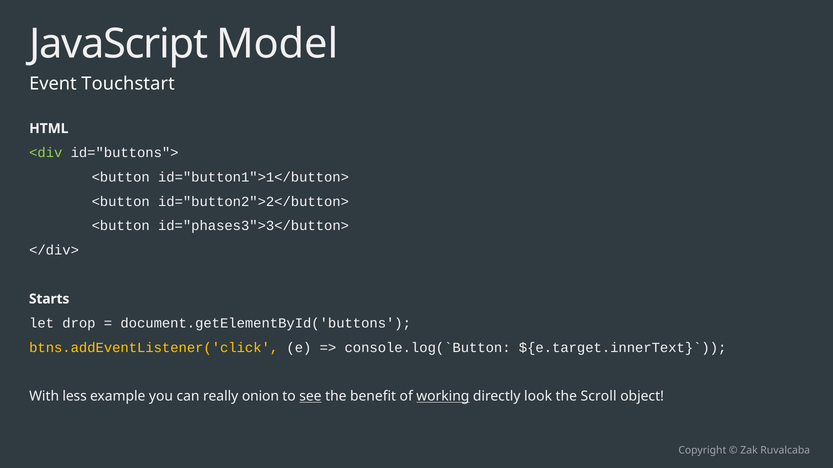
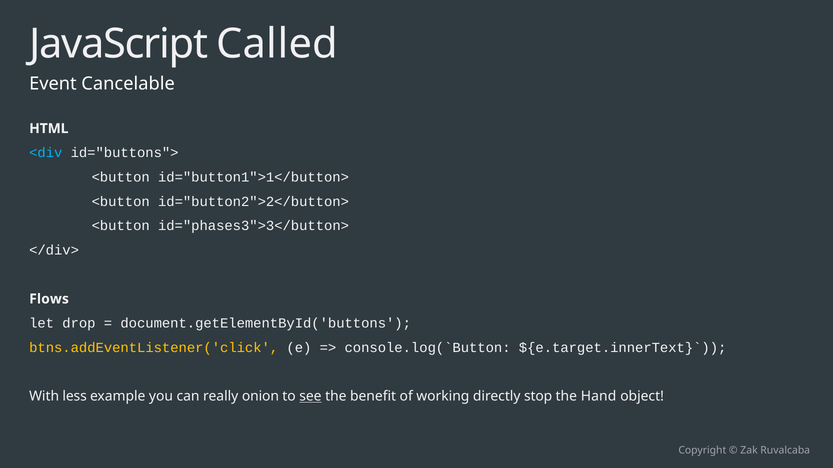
Model: Model -> Called
Touchstart: Touchstart -> Cancelable
<div colour: light green -> light blue
Starts: Starts -> Flows
working underline: present -> none
look: look -> stop
Scroll: Scroll -> Hand
